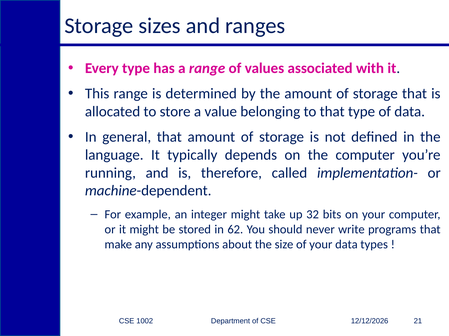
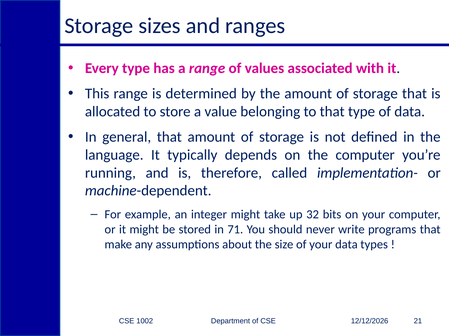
62: 62 -> 71
